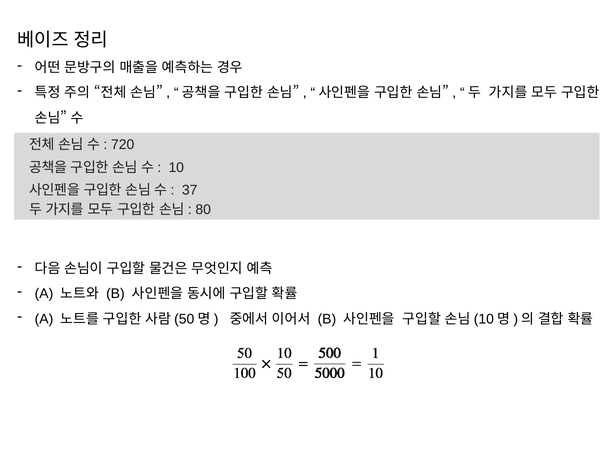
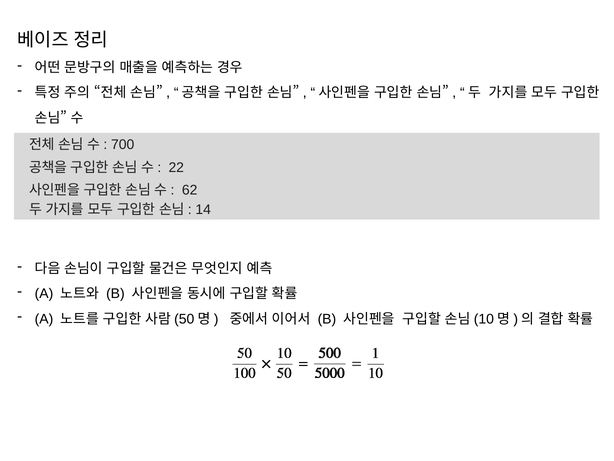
720: 720 -> 700
10: 10 -> 22
37: 37 -> 62
80: 80 -> 14
